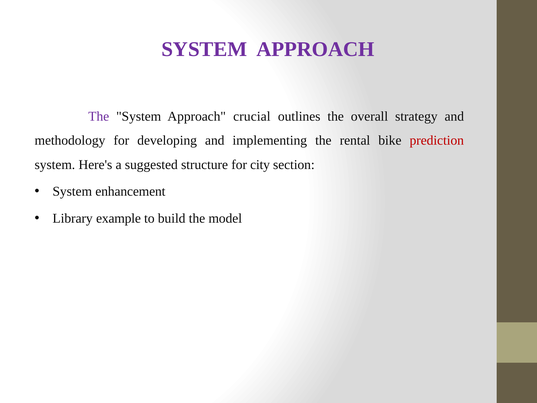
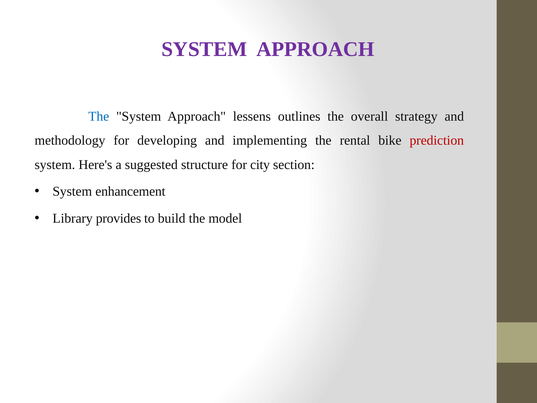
The at (99, 116) colour: purple -> blue
crucial: crucial -> lessens
example: example -> provides
